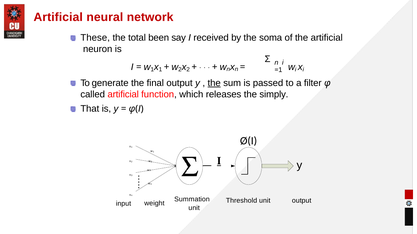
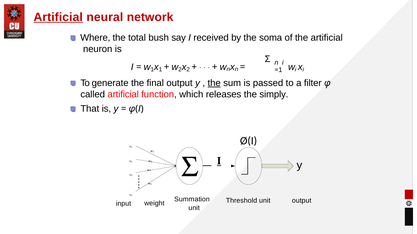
Artificial at (58, 17) underline: none -> present
These: These -> Where
been: been -> bush
